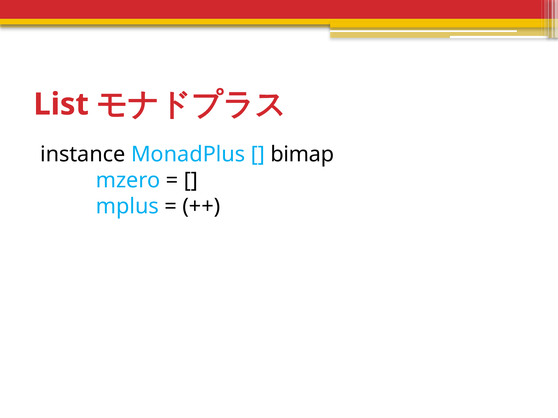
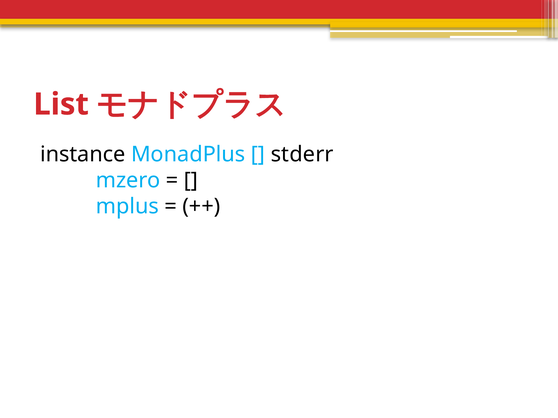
bimap: bimap -> stderr
